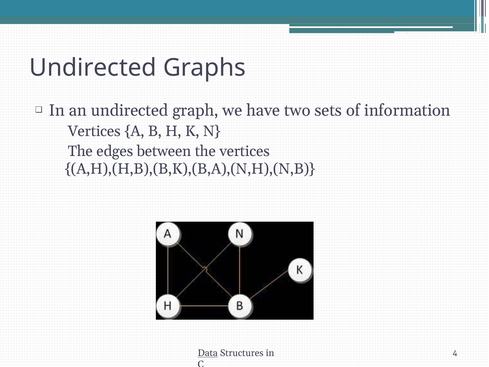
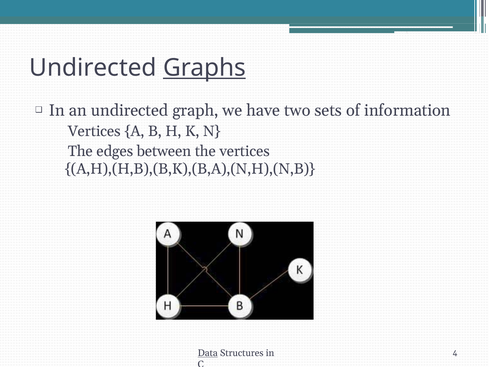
Graphs underline: none -> present
